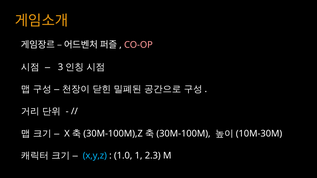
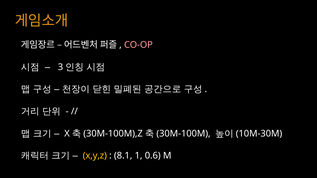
x,y,z colour: light blue -> yellow
1.0: 1.0 -> 8.1
2.3: 2.3 -> 0.6
